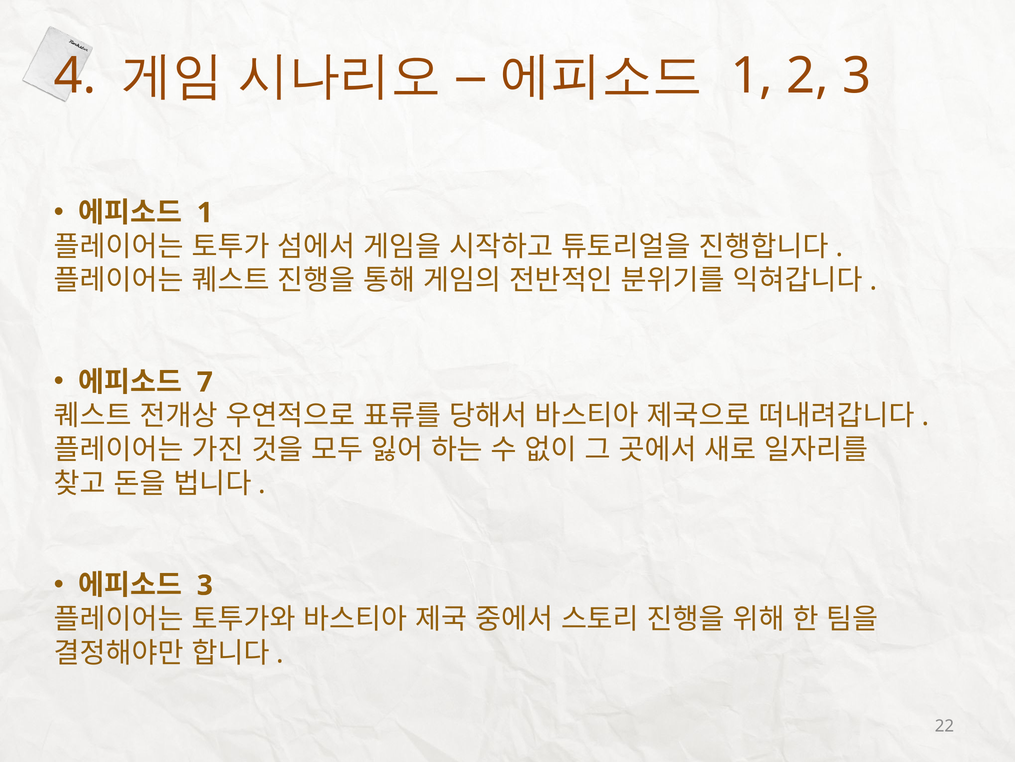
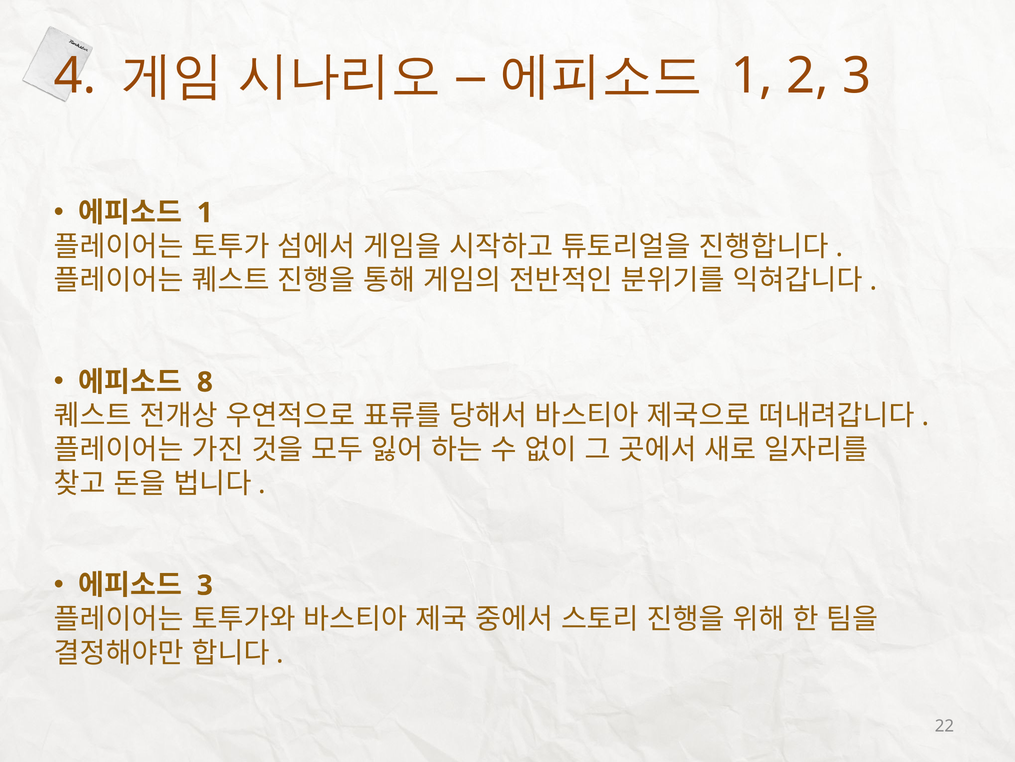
7: 7 -> 8
